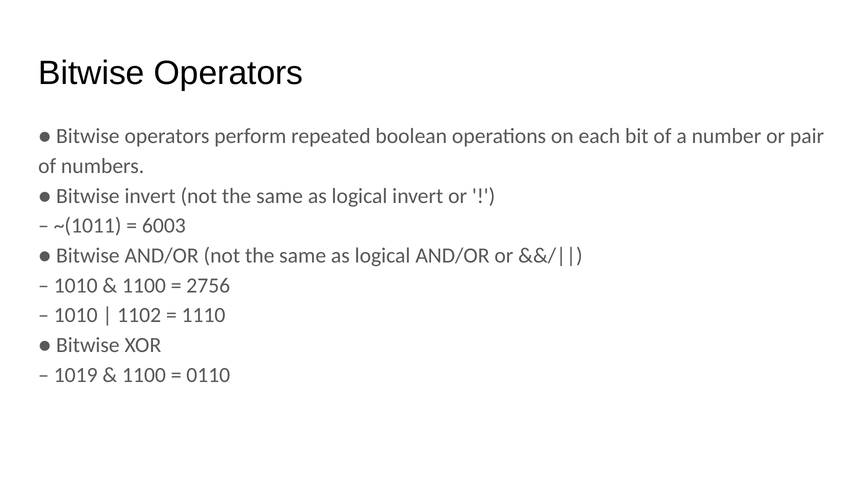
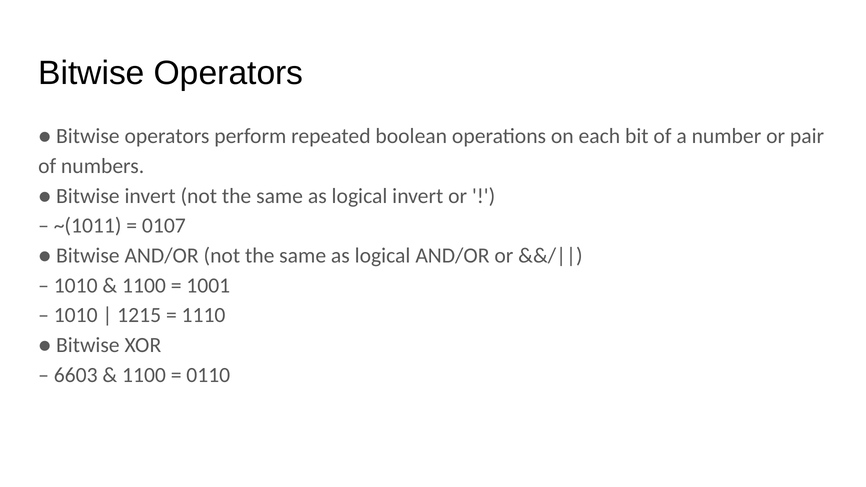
6003: 6003 -> 0107
2756: 2756 -> 1001
1102: 1102 -> 1215
1019: 1019 -> 6603
